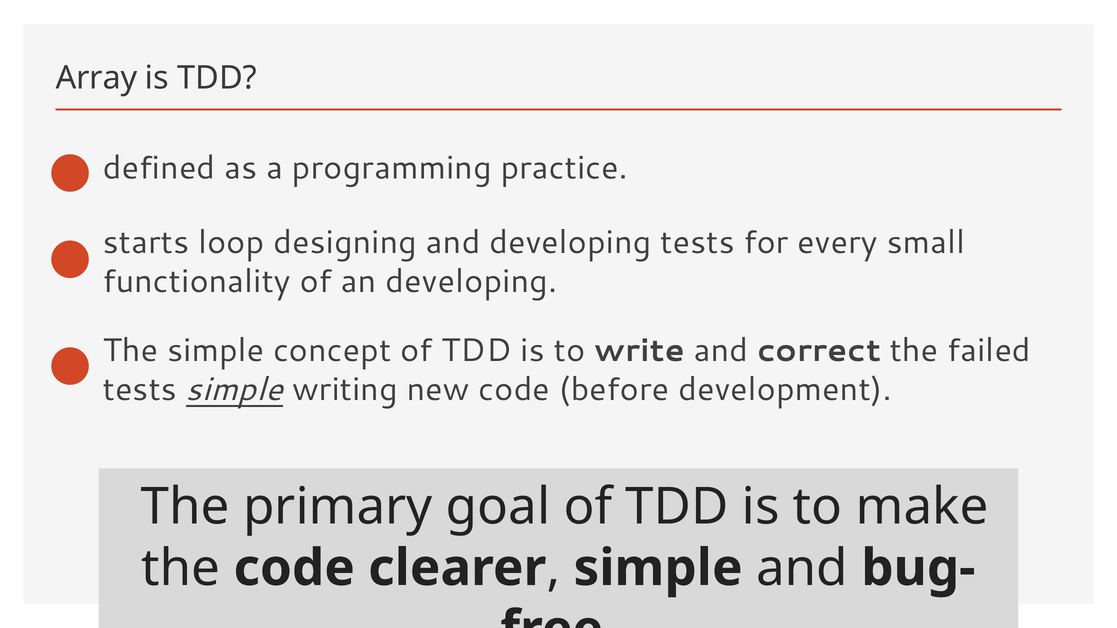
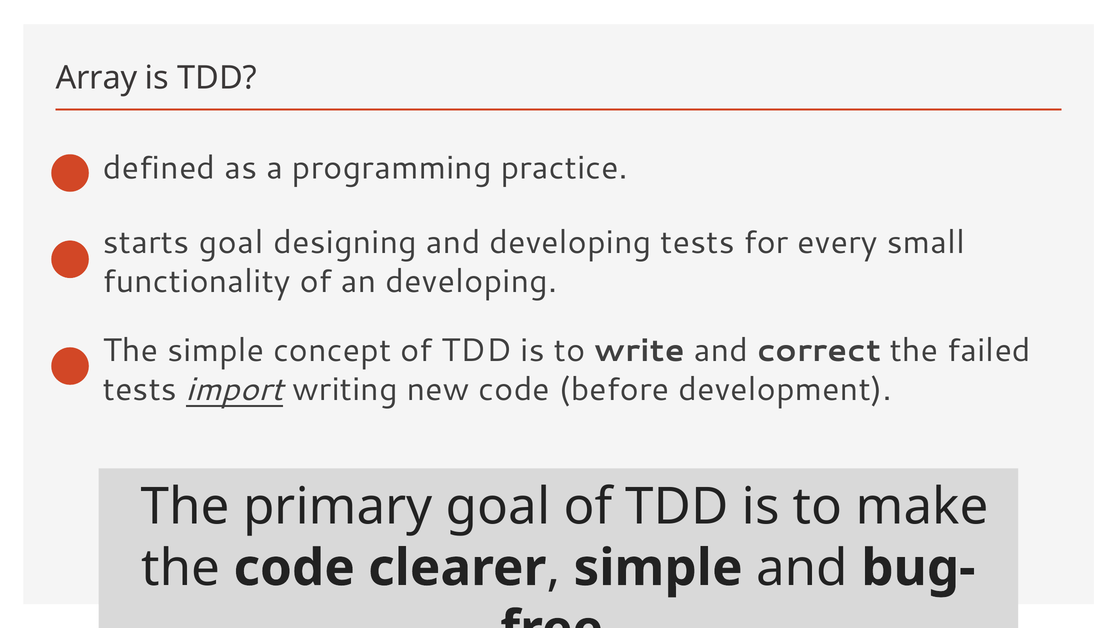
starts loop: loop -> goal
tests simple: simple -> import
